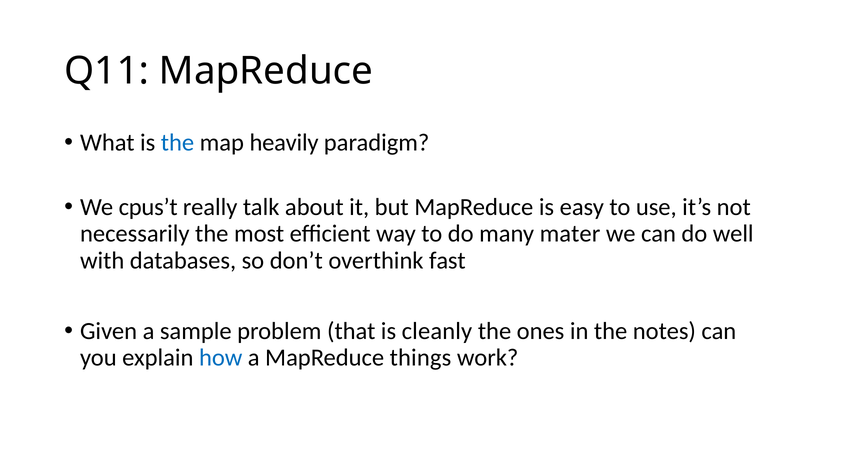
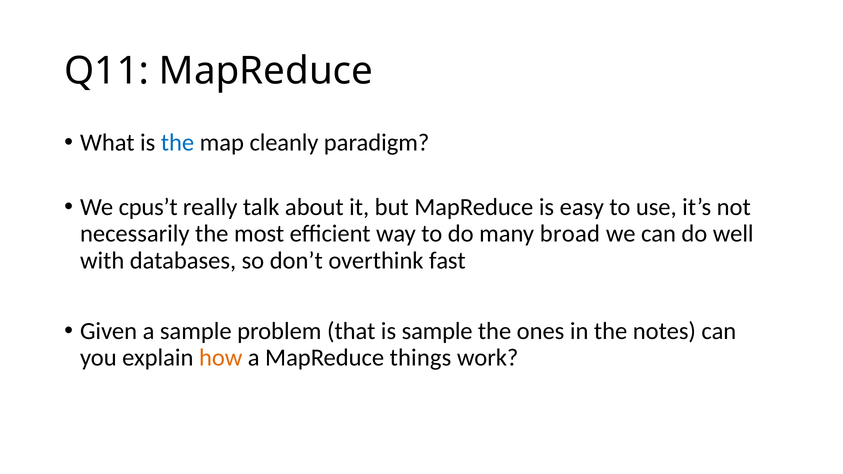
heavily: heavily -> cleanly
mater: mater -> broad
is cleanly: cleanly -> sample
how colour: blue -> orange
